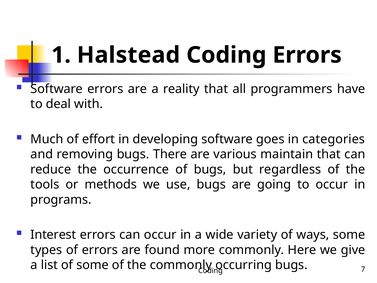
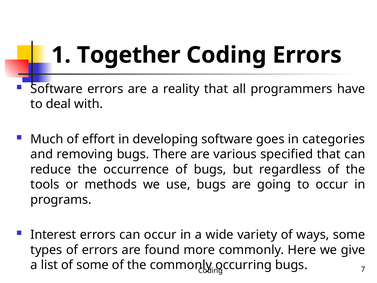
Halstead: Halstead -> Together
maintain: maintain -> specified
